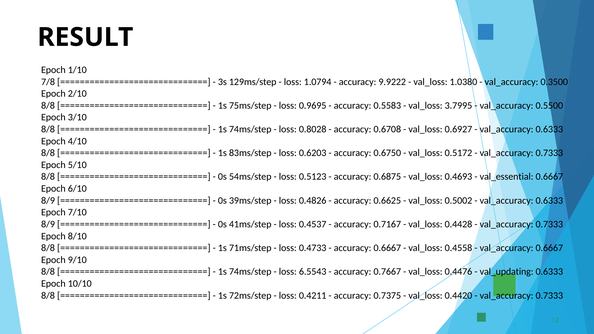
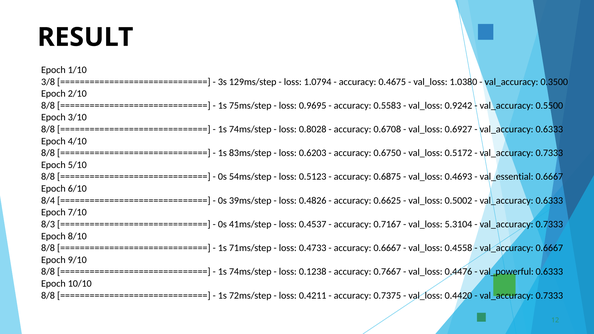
7/8: 7/8 -> 3/8
9.9222: 9.9222 -> 0.4675
3.7995: 3.7995 -> 0.9242
8/9 at (48, 201): 8/9 -> 8/4
8/9 at (48, 224): 8/9 -> 8/3
0.4428: 0.4428 -> 5.3104
6.5543: 6.5543 -> 0.1238
val_updating: val_updating -> val_powerful
